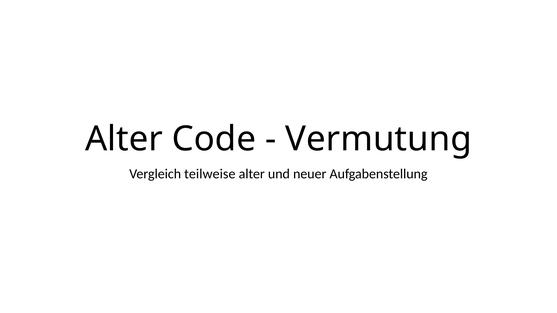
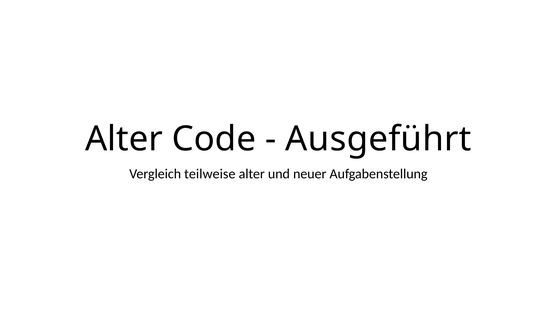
Vermutung: Vermutung -> Ausgeführt
